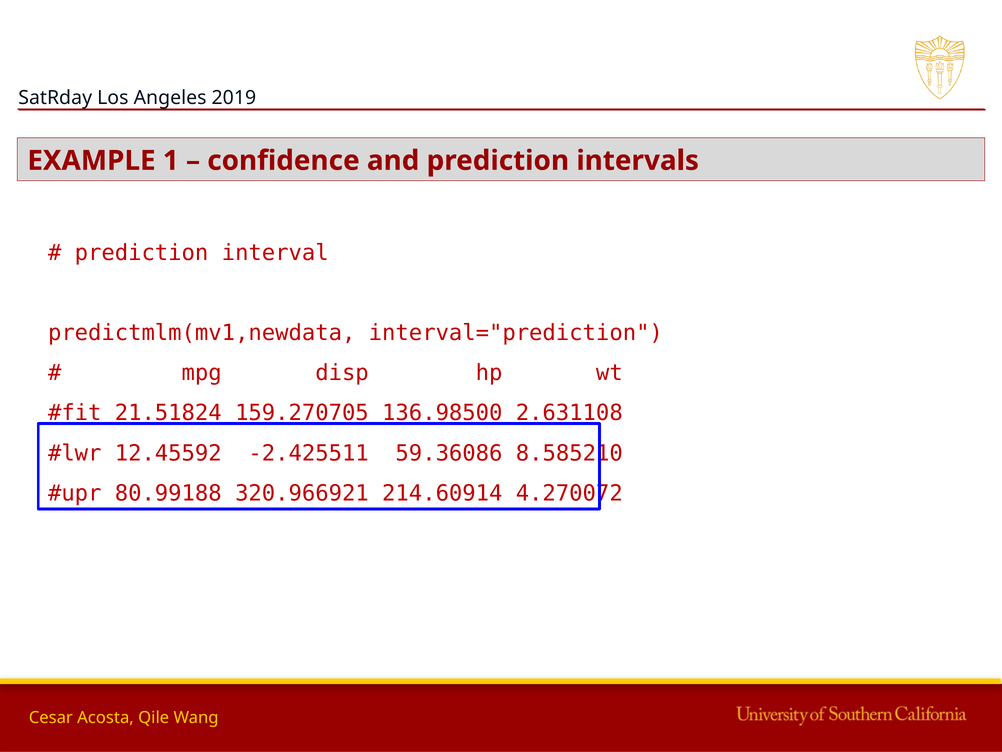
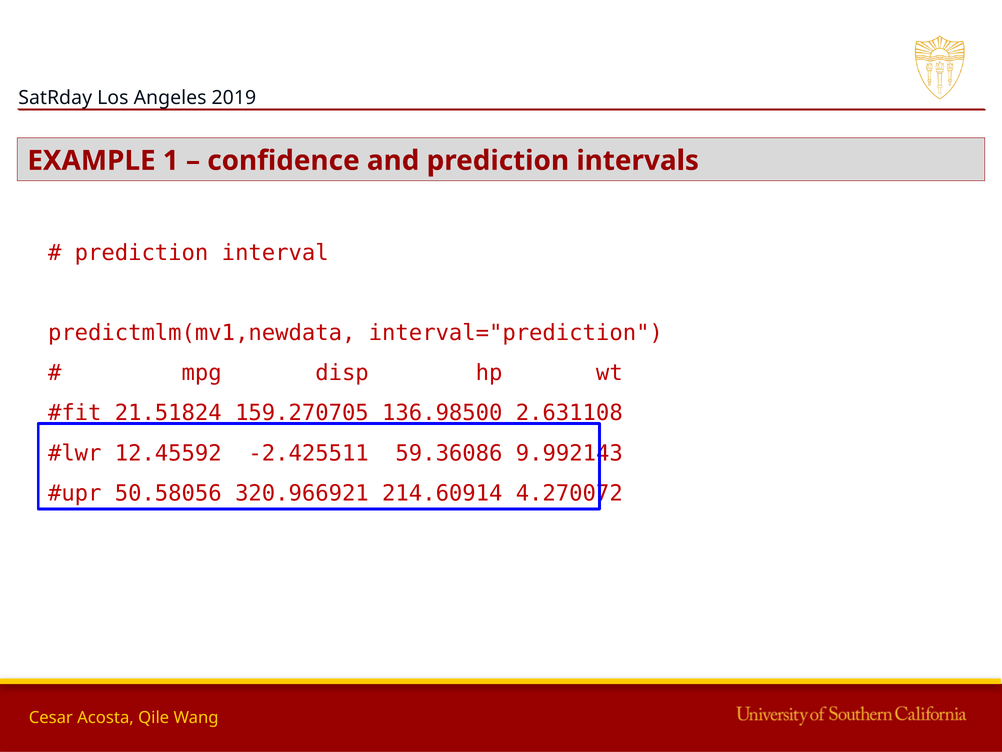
8.585210: 8.585210 -> 9.992143
80.99188: 80.99188 -> 50.58056
